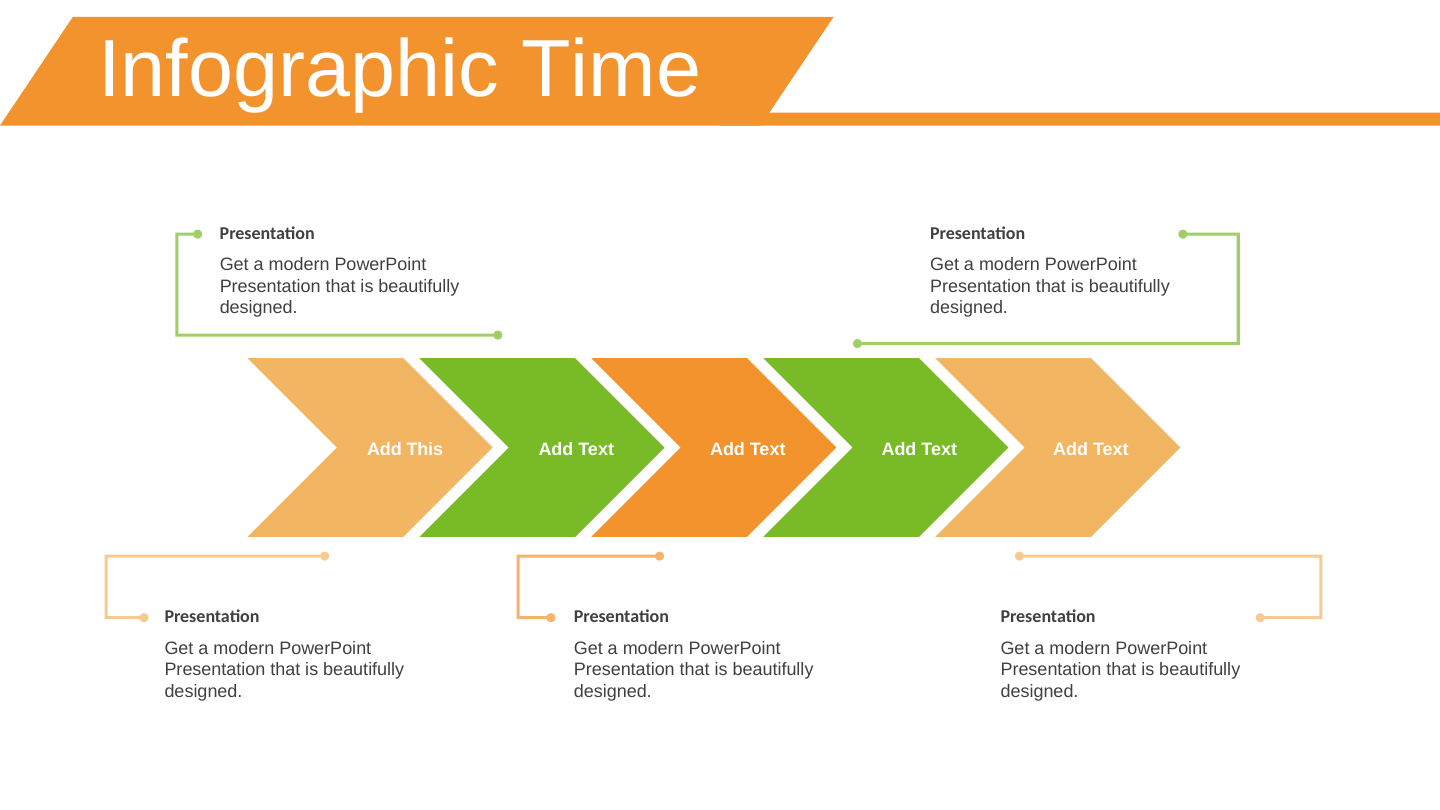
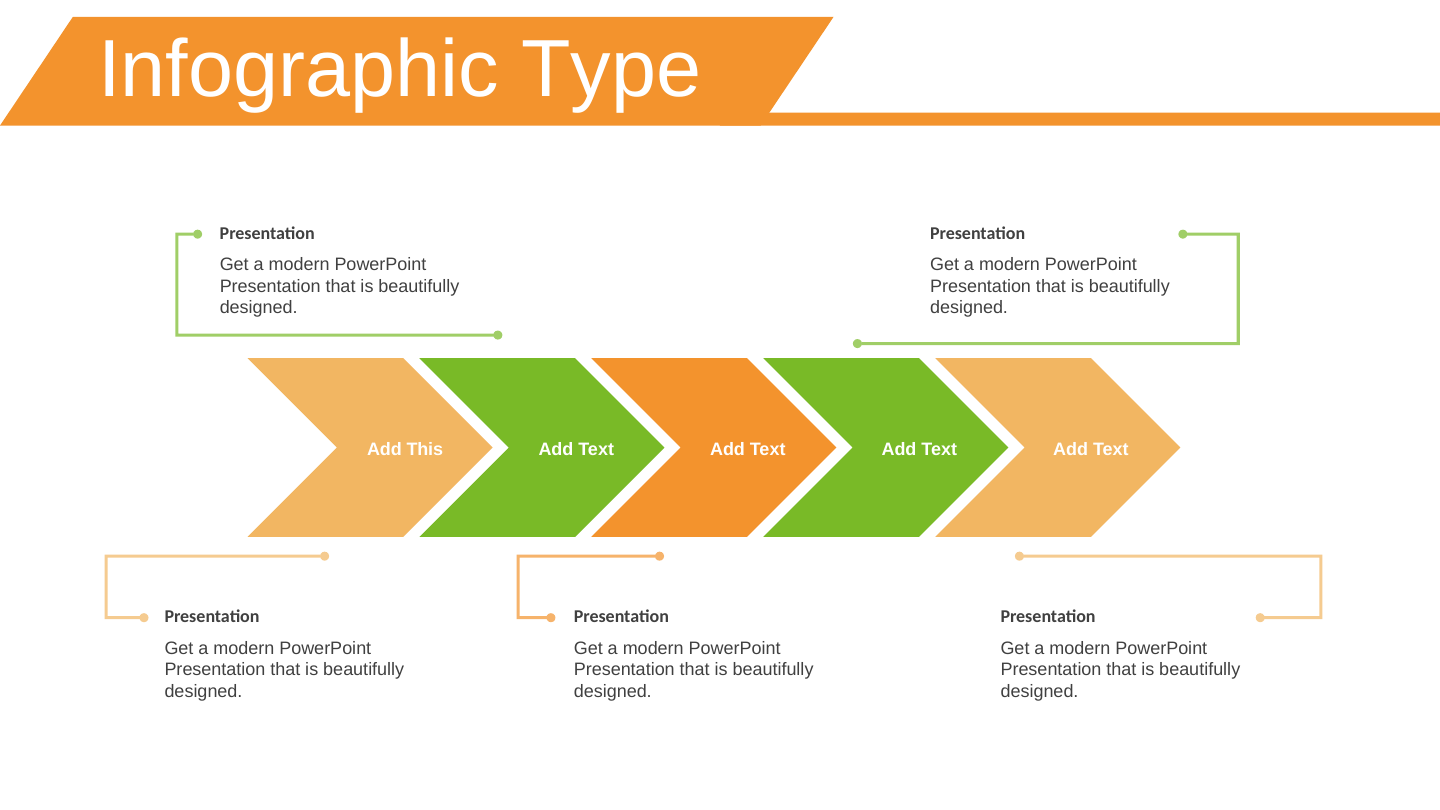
Time: Time -> Type
